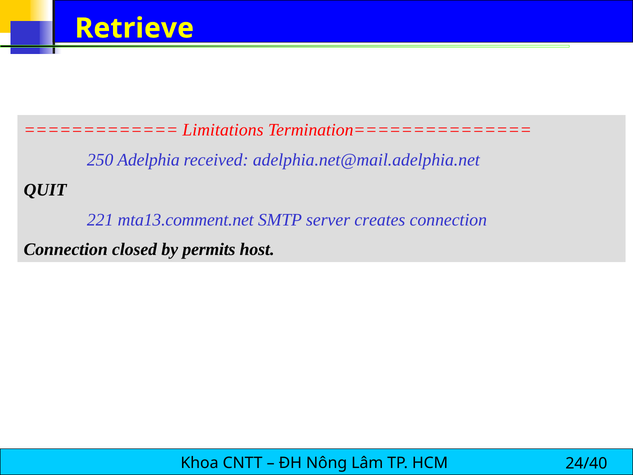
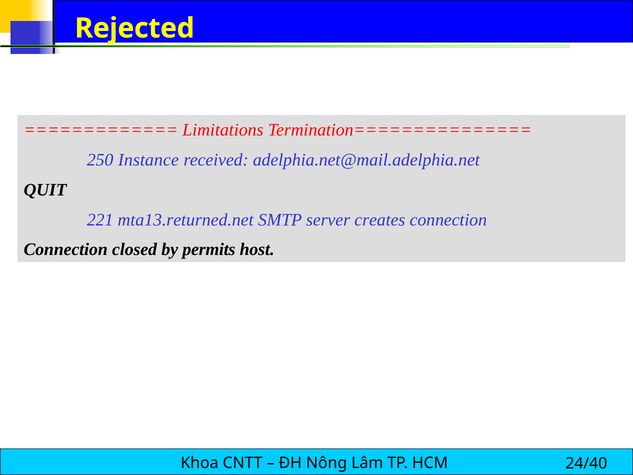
Retrieve: Retrieve -> Rejected
Adelphia: Adelphia -> Instance
mta13.comment.net: mta13.comment.net -> mta13.returned.net
